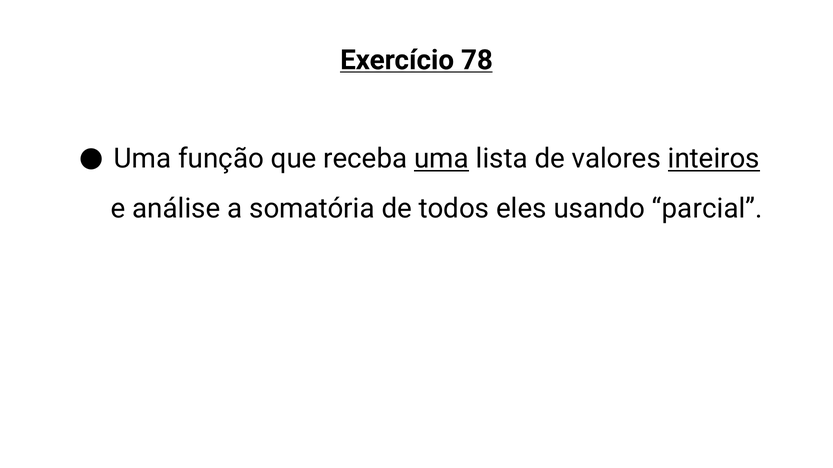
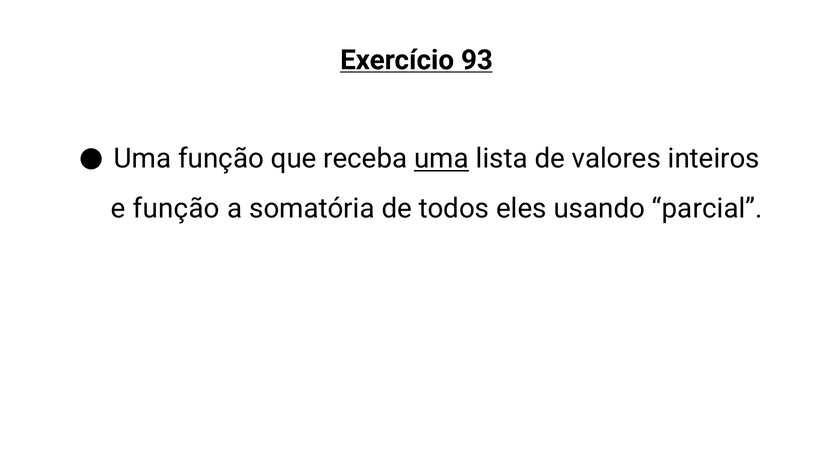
78: 78 -> 93
inteiros underline: present -> none
e análise: análise -> função
